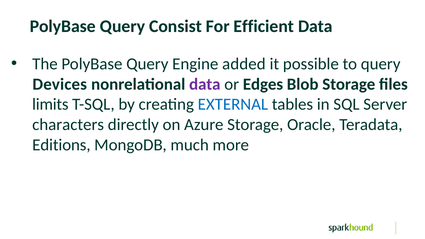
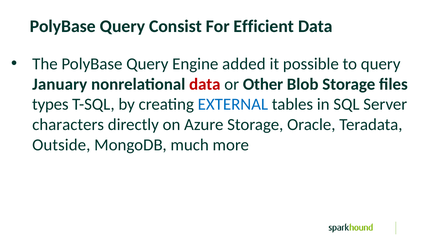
Devices: Devices -> January
data at (205, 84) colour: purple -> red
Edges: Edges -> Other
limits: limits -> types
Editions: Editions -> Outside
